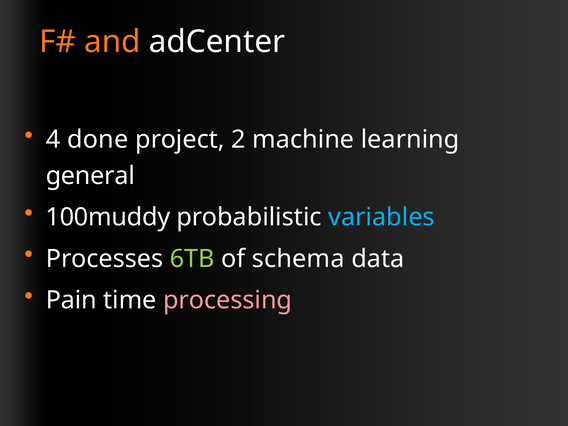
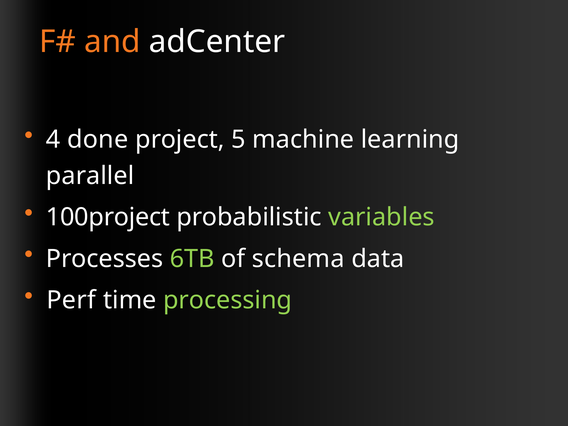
2: 2 -> 5
general: general -> parallel
100muddy: 100muddy -> 100project
variables colour: light blue -> light green
Pain: Pain -> Perf
processing colour: pink -> light green
